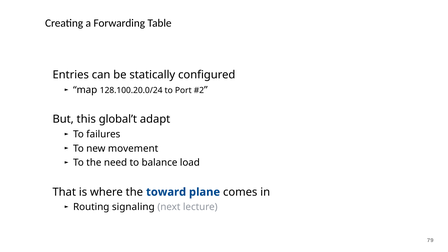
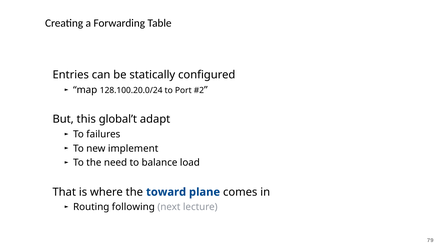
movement: movement -> implement
signaling: signaling -> following
